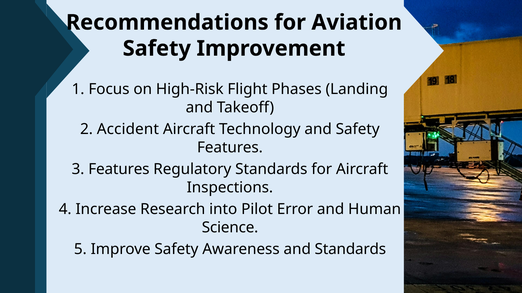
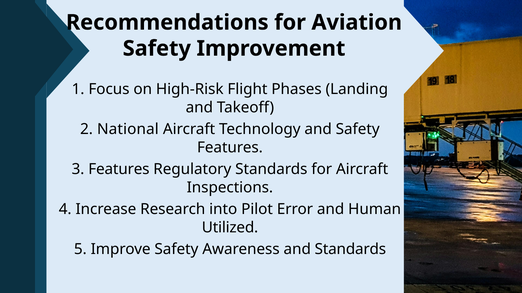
Accident: Accident -> National
Science: Science -> Utilized
